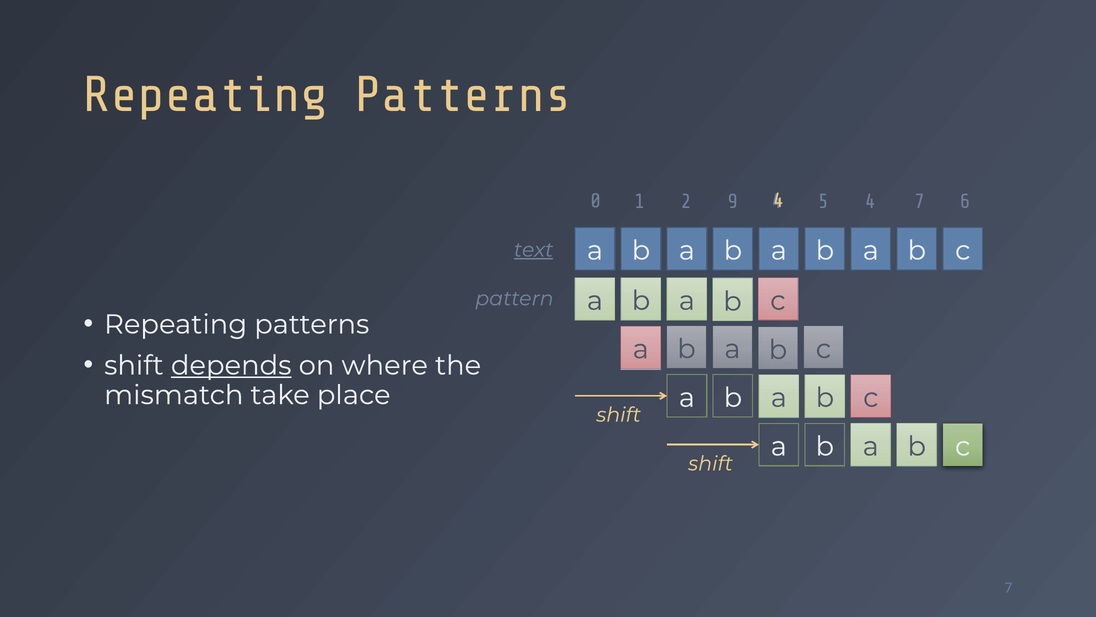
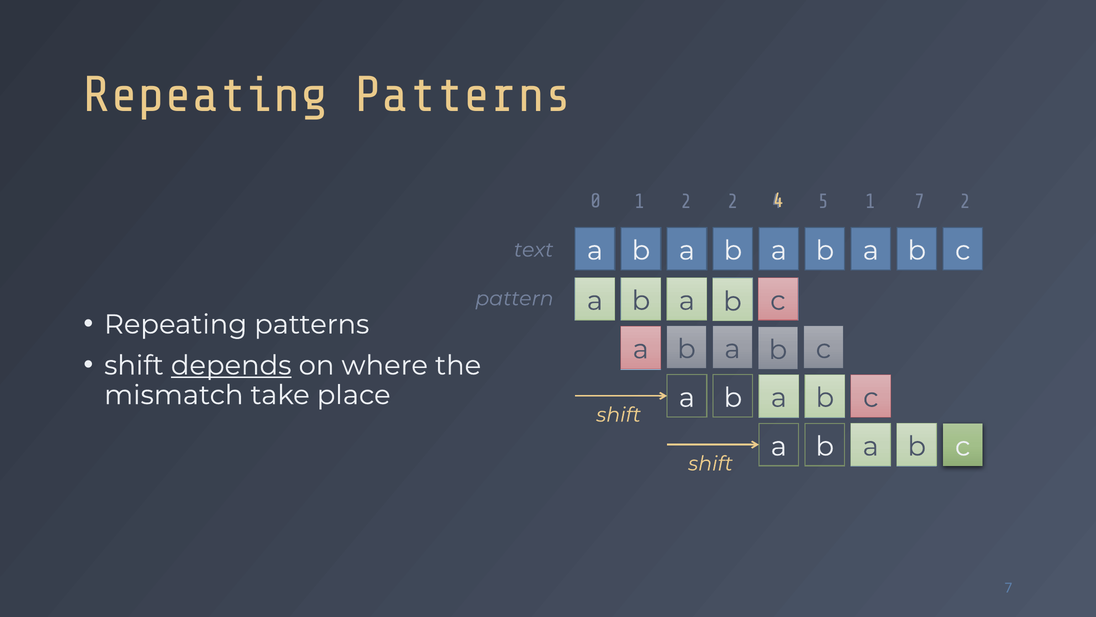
2 9: 9 -> 2
5 4: 4 -> 1
7 6: 6 -> 2
text underline: present -> none
